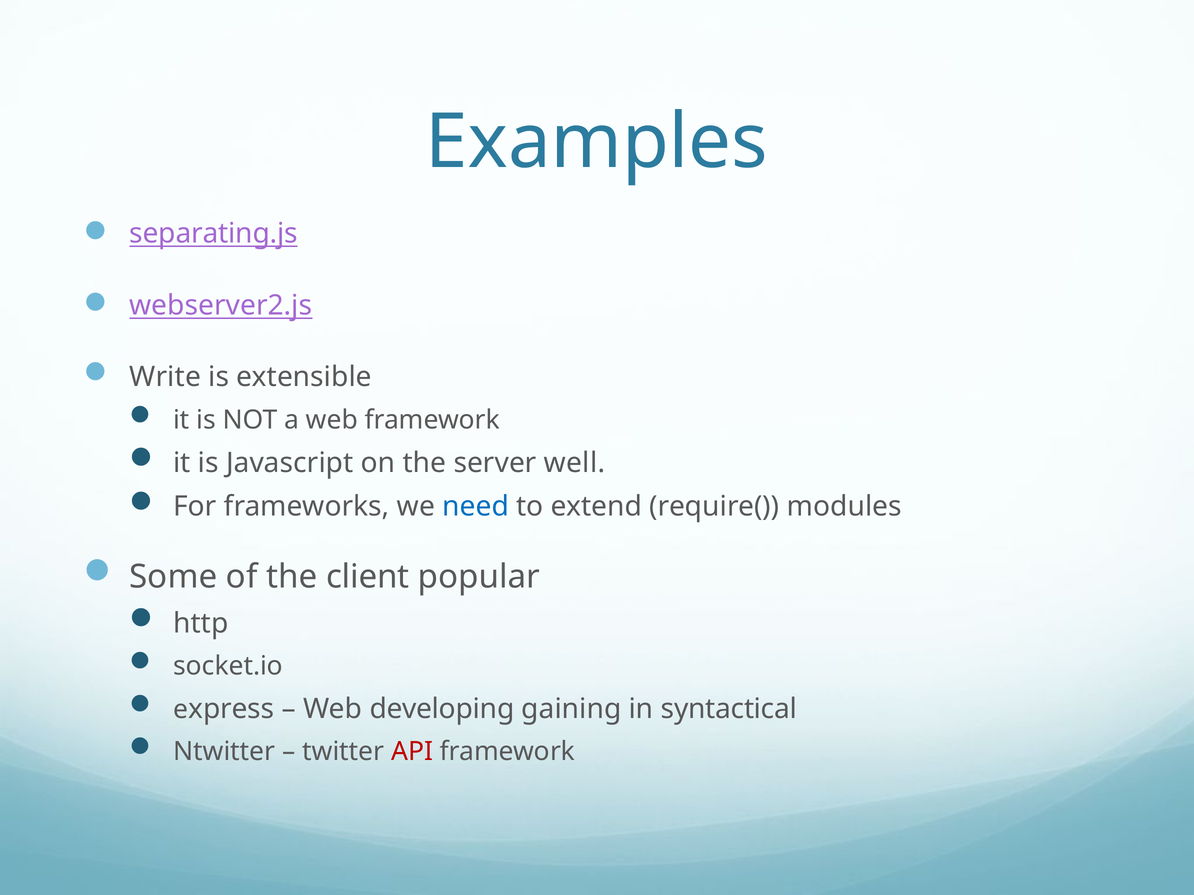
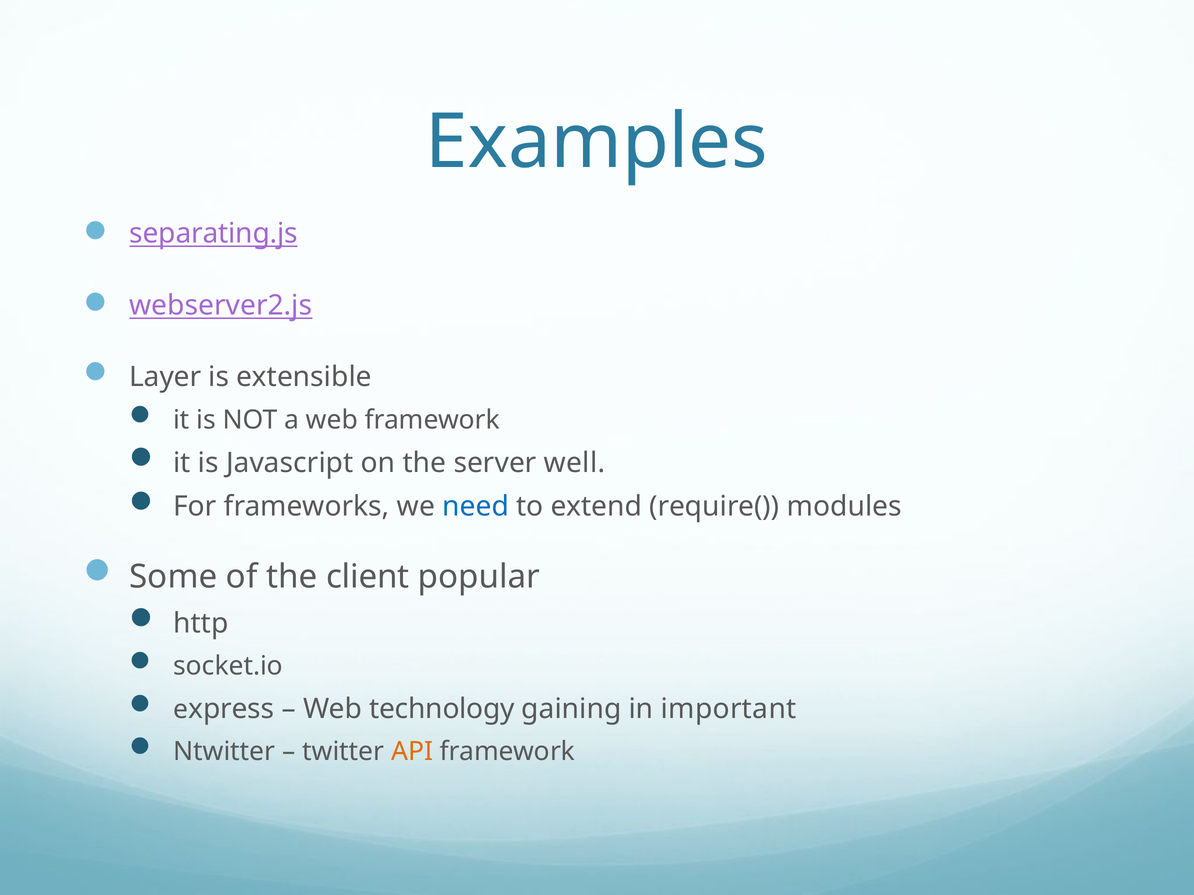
Write: Write -> Layer
developing: developing -> technology
syntactical: syntactical -> important
API colour: red -> orange
